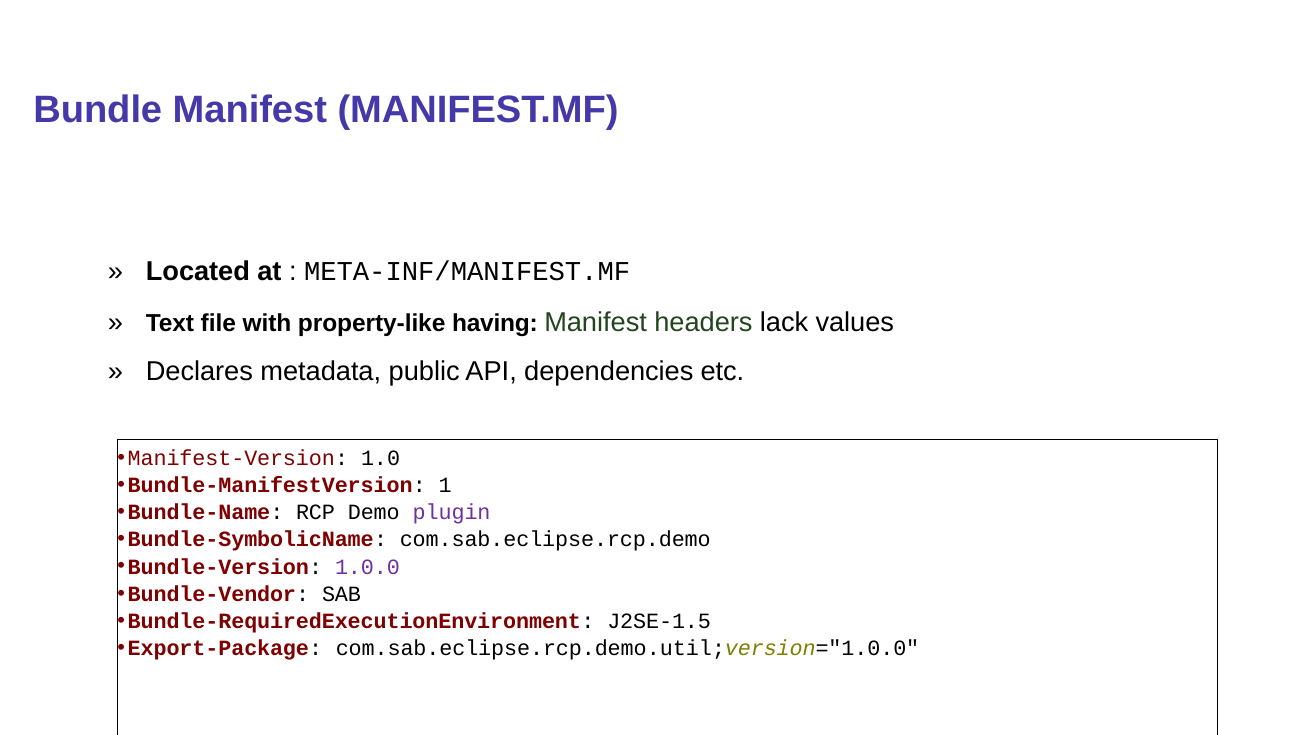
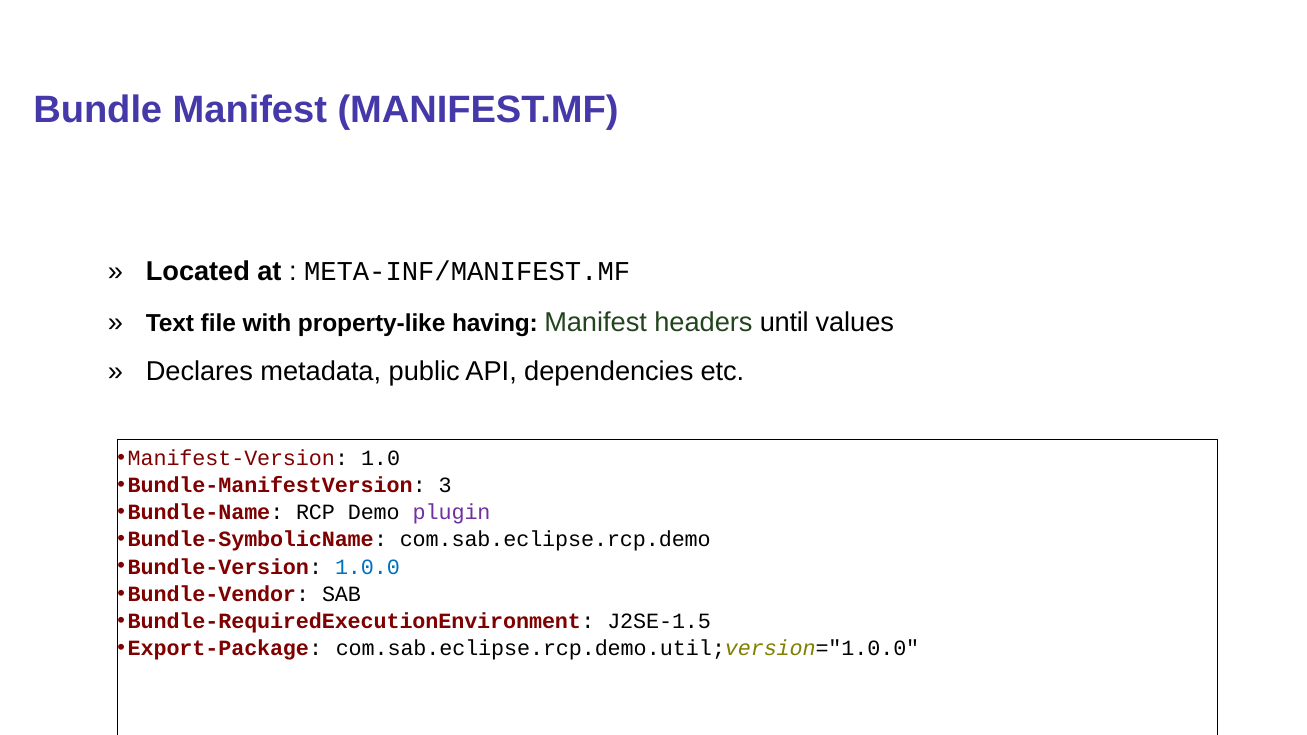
lack: lack -> until
1: 1 -> 3
1.0.0 colour: purple -> blue
